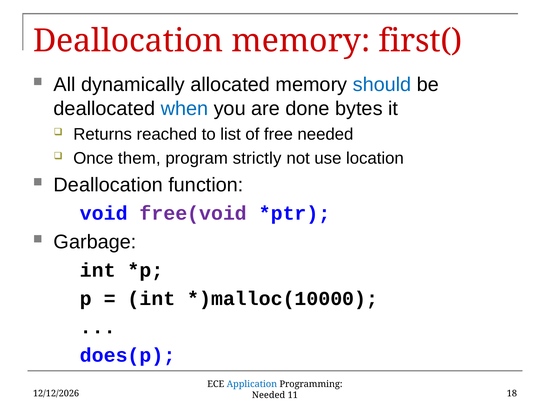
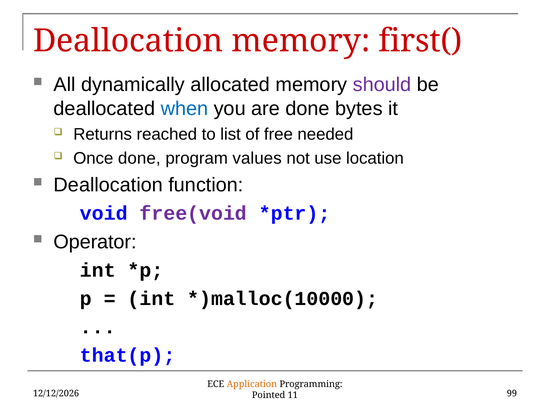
should colour: blue -> purple
Once them: them -> done
strictly: strictly -> values
Garbage: Garbage -> Operator
does(p: does(p -> that(p
Application colour: blue -> orange
Needed at (269, 396): Needed -> Pointed
18: 18 -> 99
